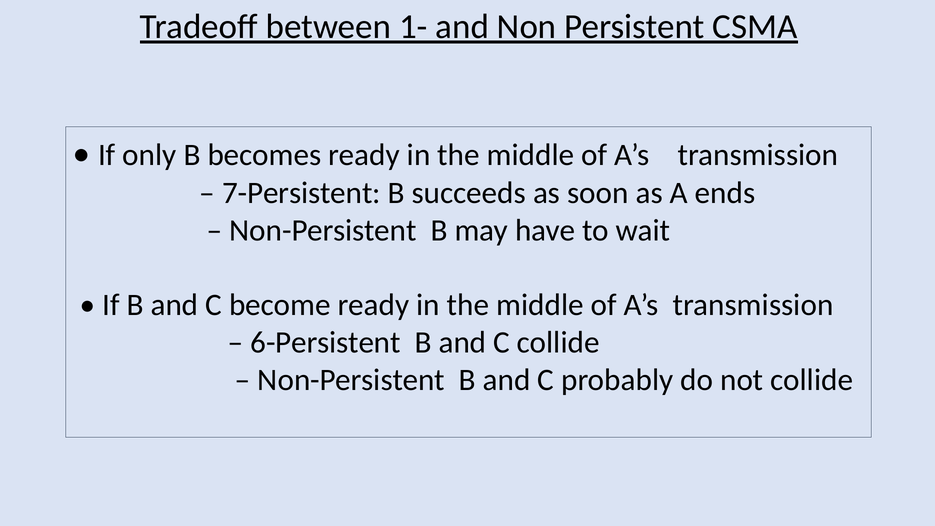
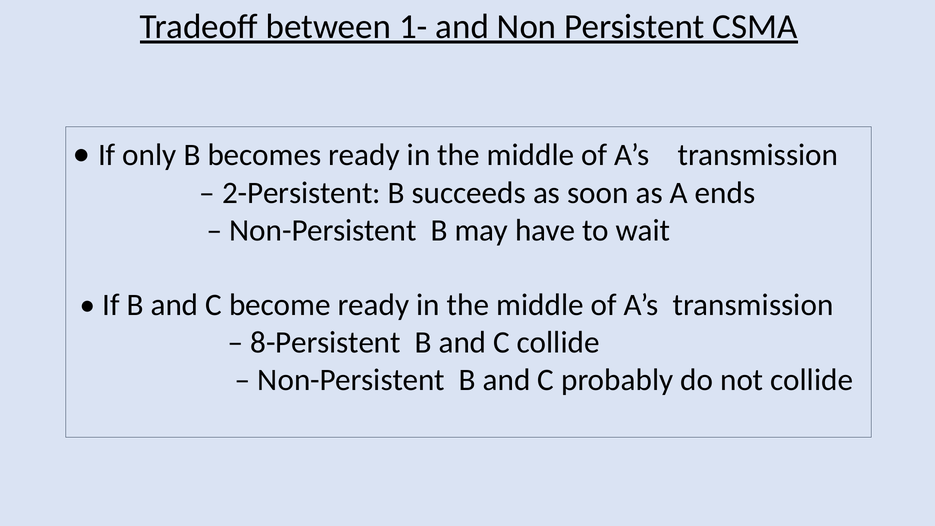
7-Persistent: 7-Persistent -> 2-Persistent
6-Persistent: 6-Persistent -> 8-Persistent
